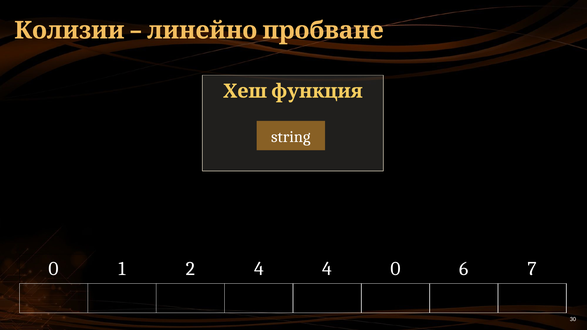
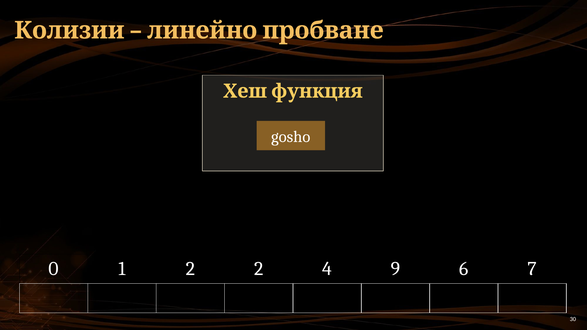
string: string -> gosho
2 4: 4 -> 2
4 0: 0 -> 9
